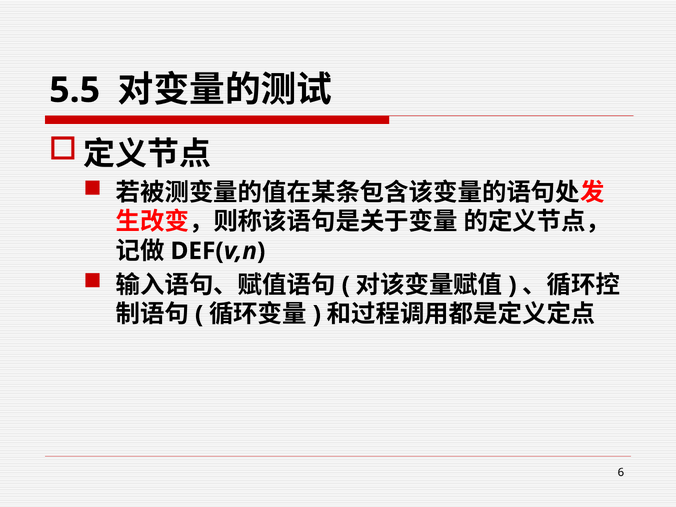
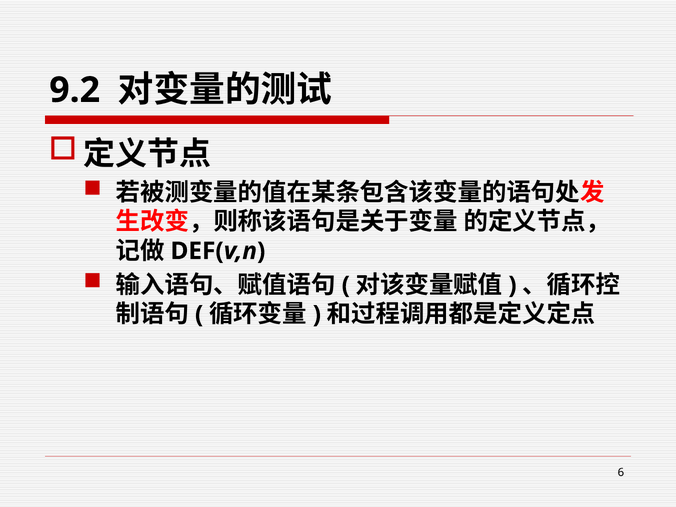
5.5: 5.5 -> 9.2
